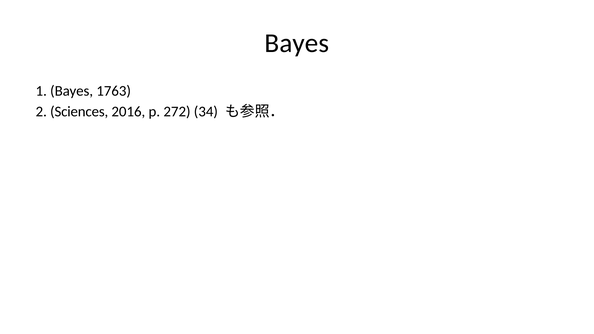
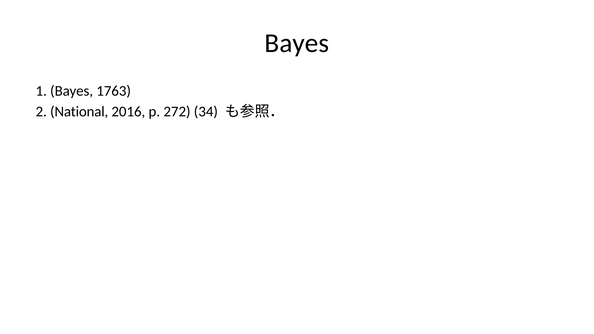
Sciences: Sciences -> National
